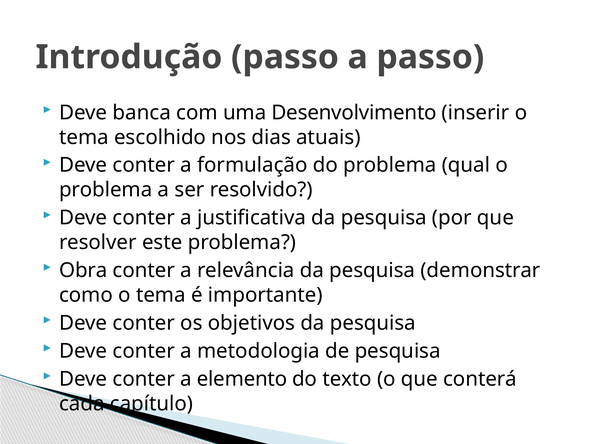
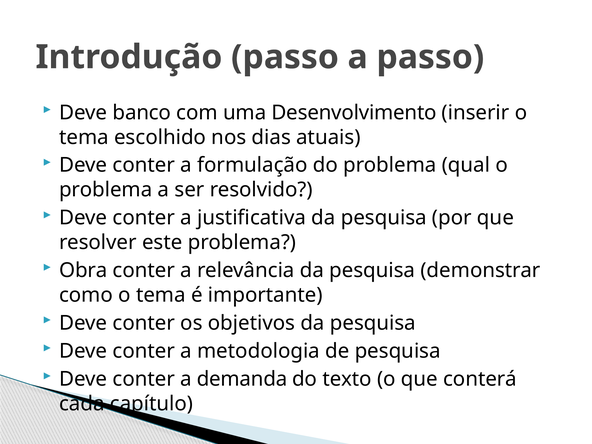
banca: banca -> banco
elemento: elemento -> demanda
